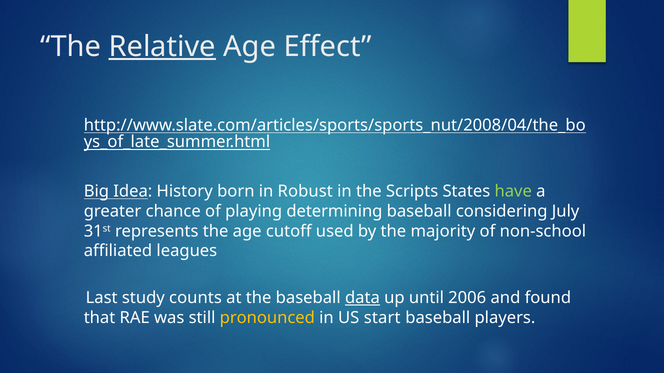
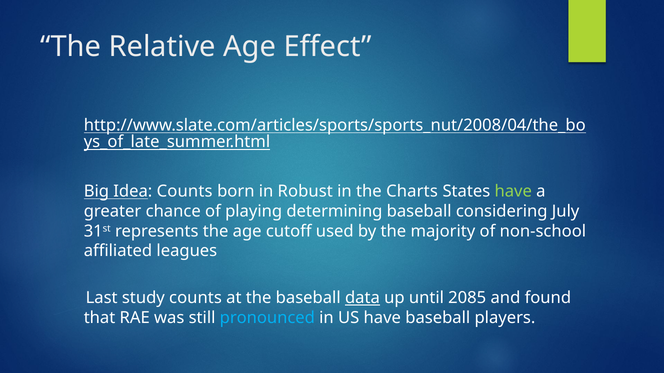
Relative underline: present -> none
Idea History: History -> Counts
Scripts: Scripts -> Charts
2006: 2006 -> 2085
pronounced colour: yellow -> light blue
US start: start -> have
